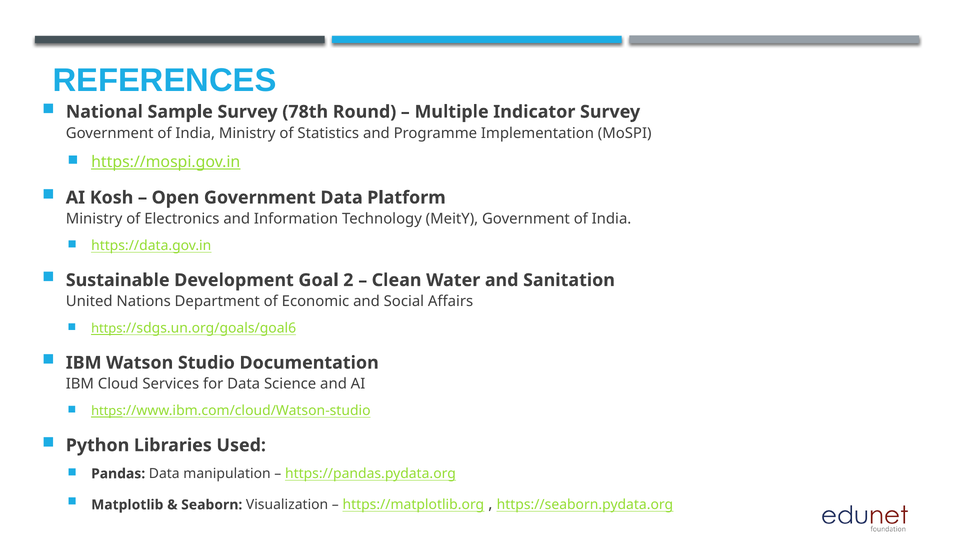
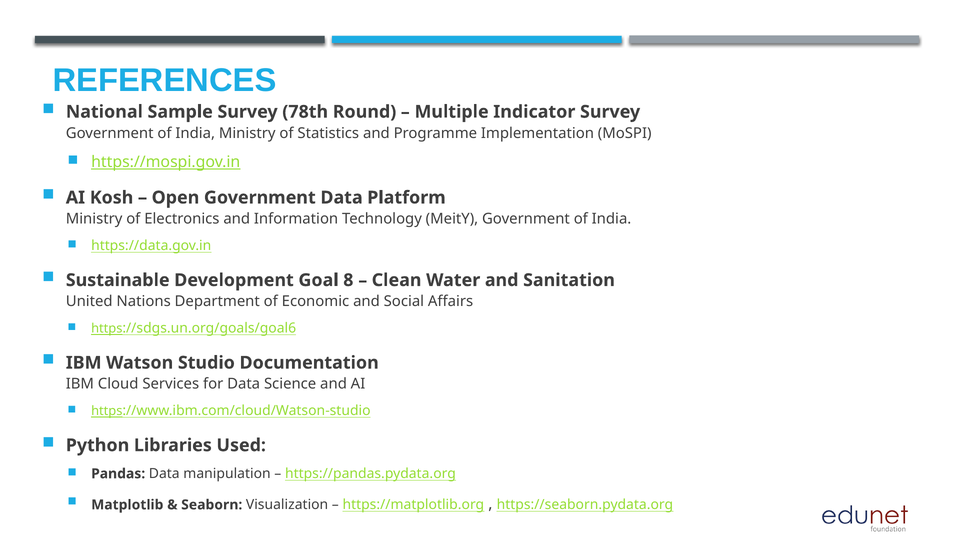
2: 2 -> 8
